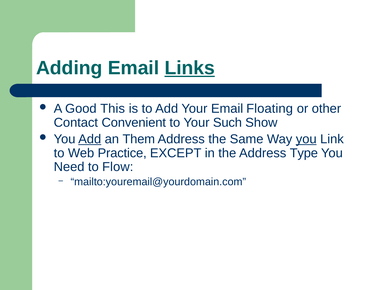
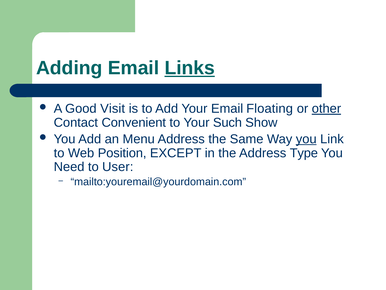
This: This -> Visit
other underline: none -> present
Add at (90, 139) underline: present -> none
Them: Them -> Menu
Practice: Practice -> Position
Flow: Flow -> User
